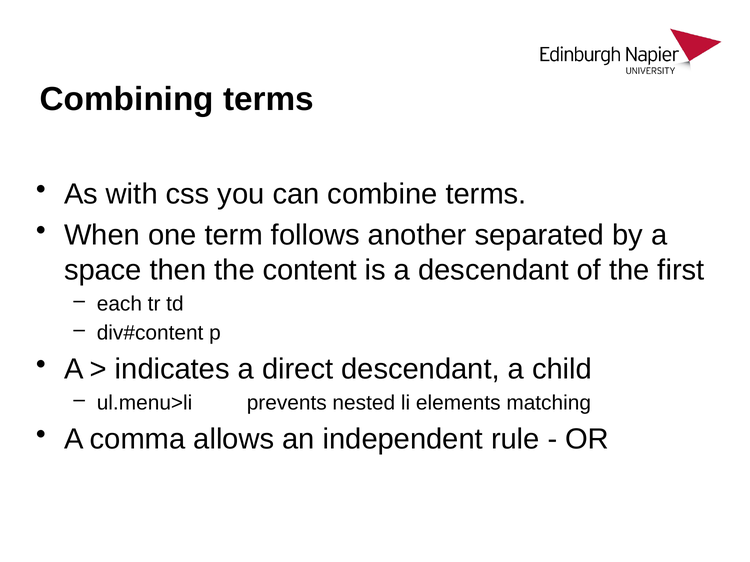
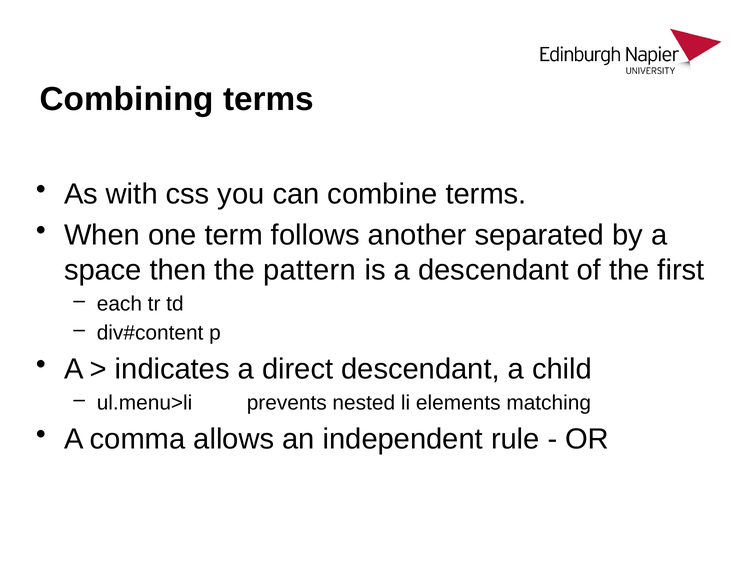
content: content -> pattern
